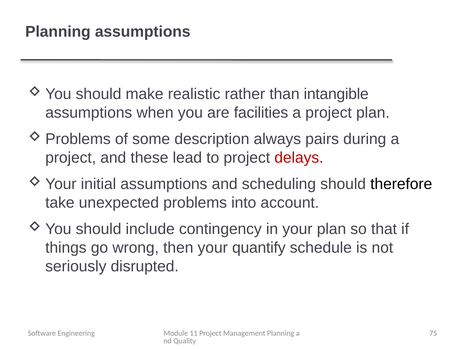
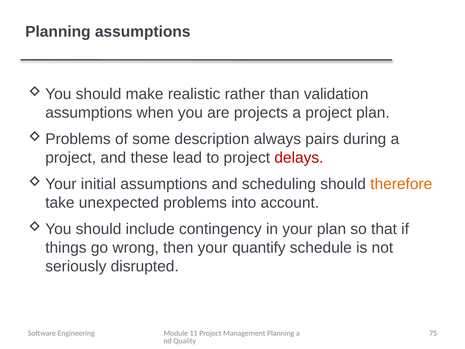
intangible: intangible -> validation
facilities: facilities -> projects
therefore colour: black -> orange
